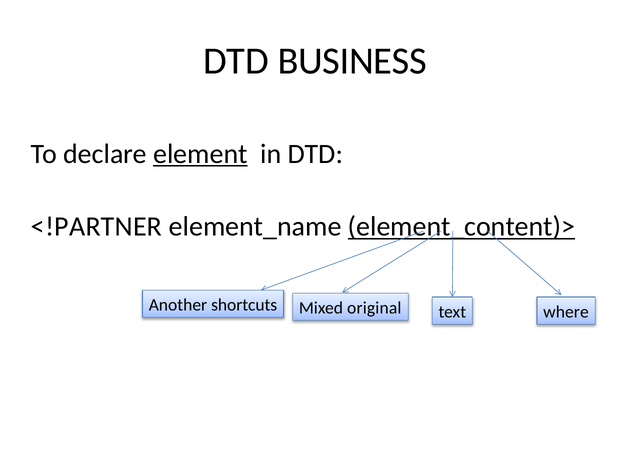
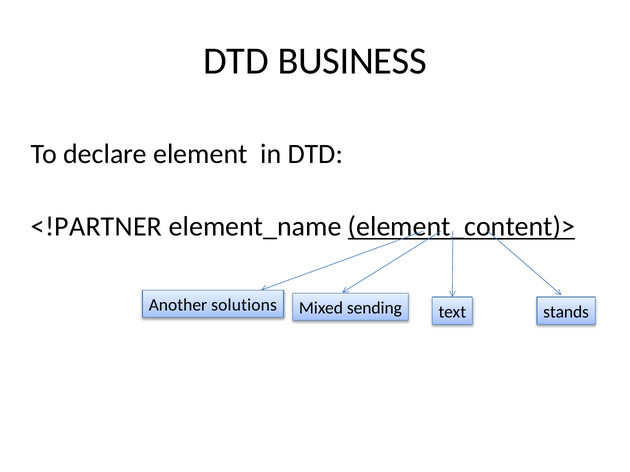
element underline: present -> none
shortcuts: shortcuts -> solutions
where: where -> stands
original: original -> sending
